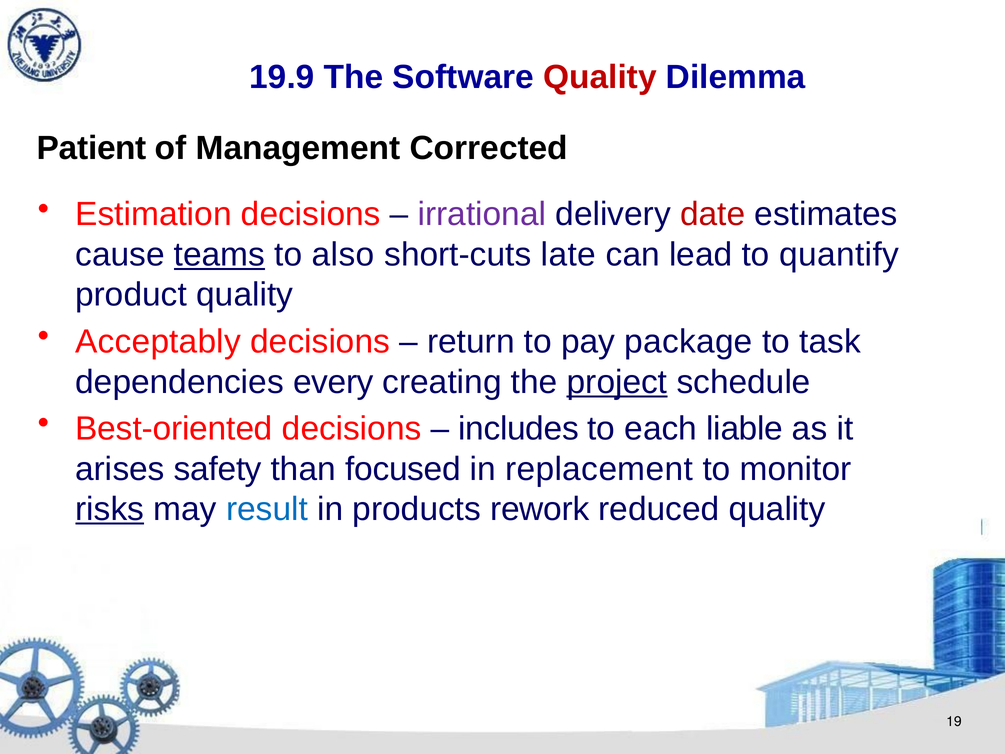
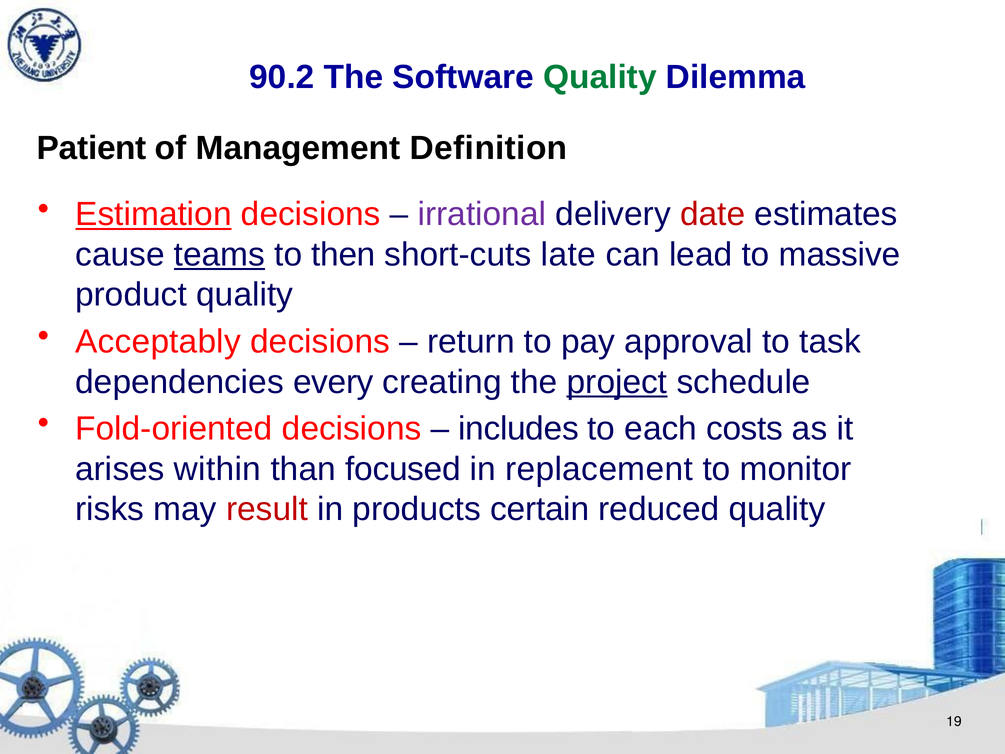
19.9: 19.9 -> 90.2
Quality at (600, 77) colour: red -> green
Corrected: Corrected -> Definition
Estimation underline: none -> present
also: also -> then
quantify: quantify -> massive
package: package -> approval
Best-oriented: Best-oriented -> Fold-oriented
liable: liable -> costs
safety: safety -> within
risks underline: present -> none
result colour: blue -> red
rework: rework -> certain
